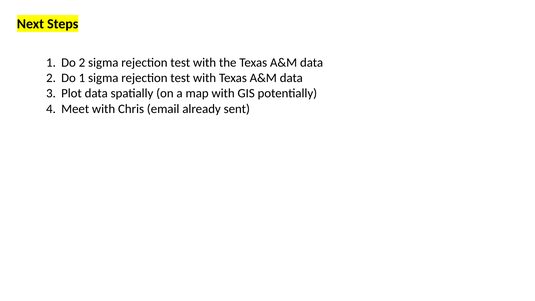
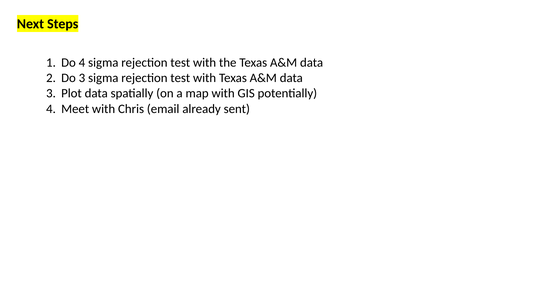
Do 2: 2 -> 4
Do 1: 1 -> 3
